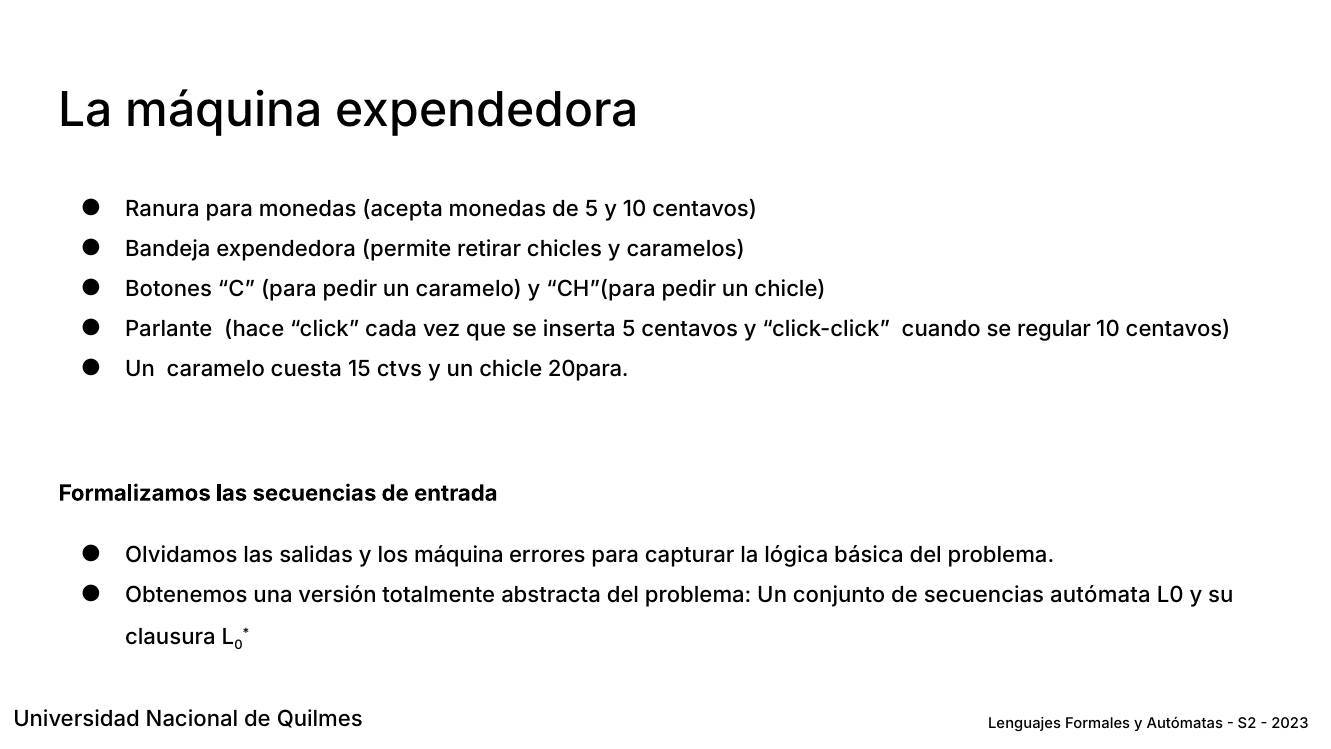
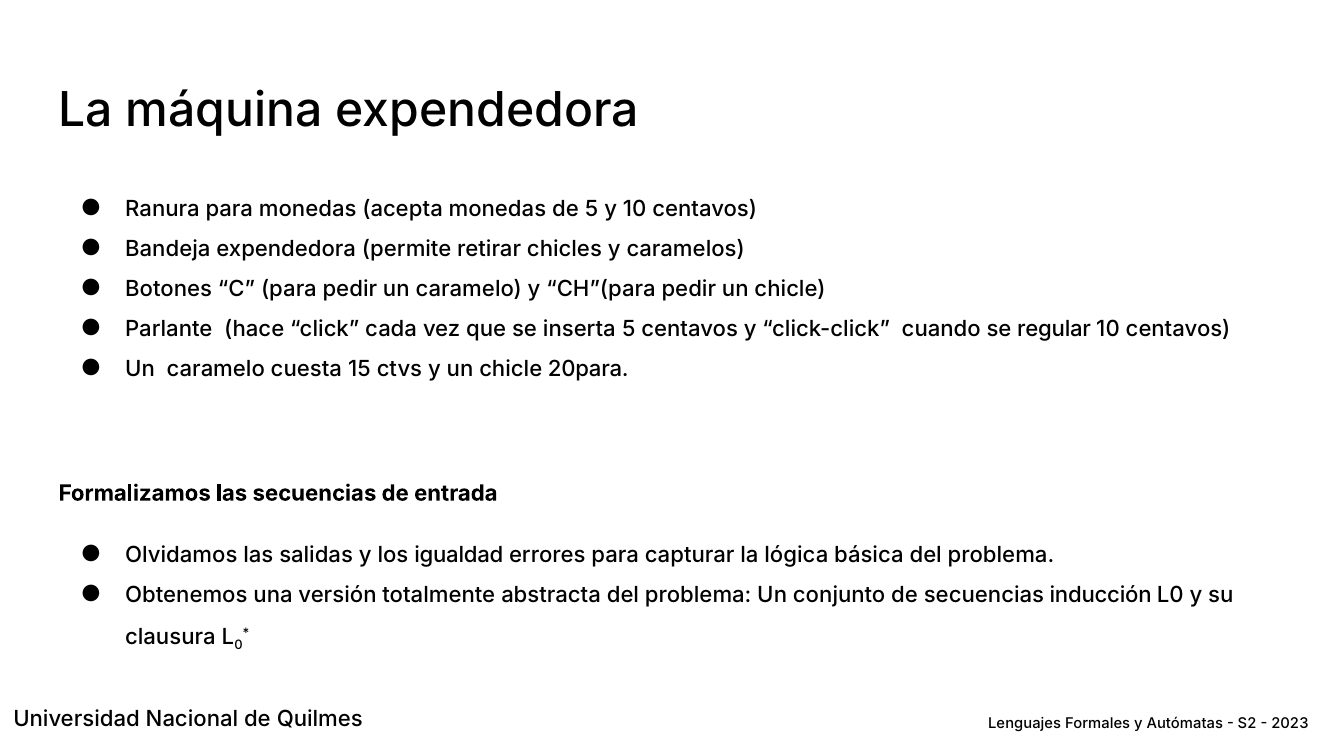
los máquina: máquina -> igualdad
autómata: autómata -> inducción
